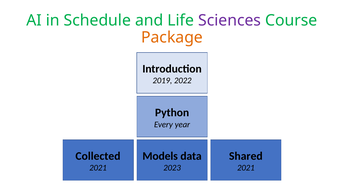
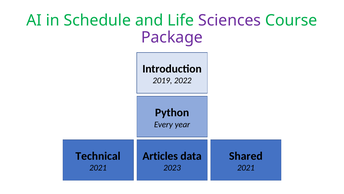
Package colour: orange -> purple
Collected: Collected -> Technical
Models: Models -> Articles
